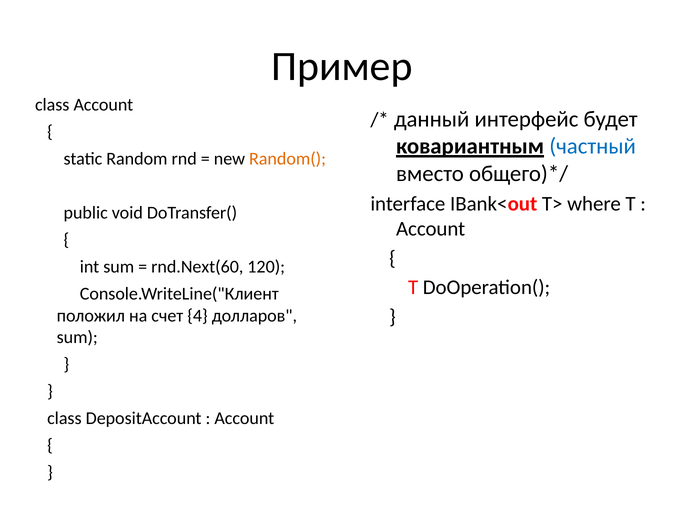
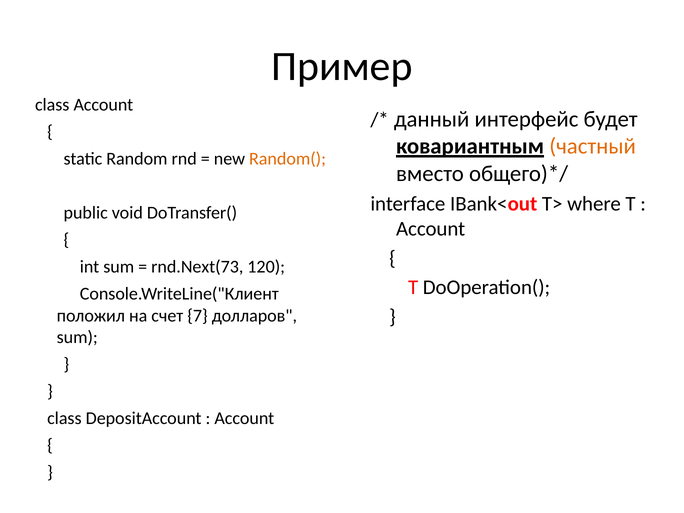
частный colour: blue -> orange
rnd.Next(60: rnd.Next(60 -> rnd.Next(73
4: 4 -> 7
